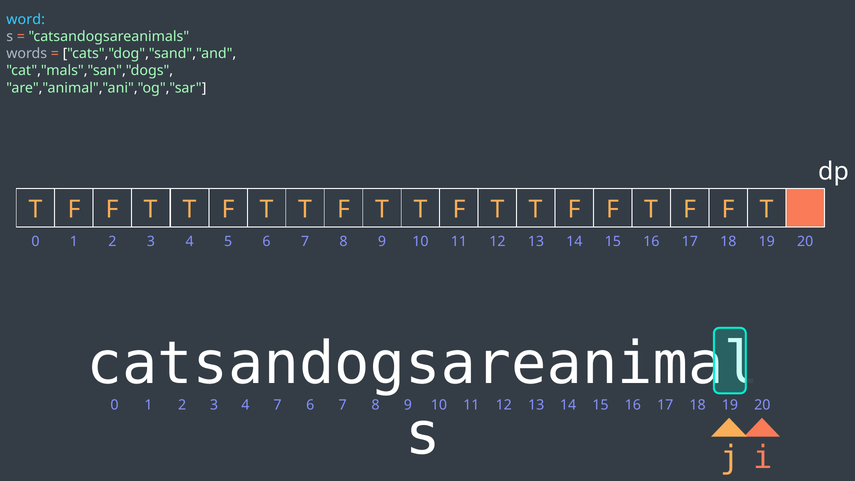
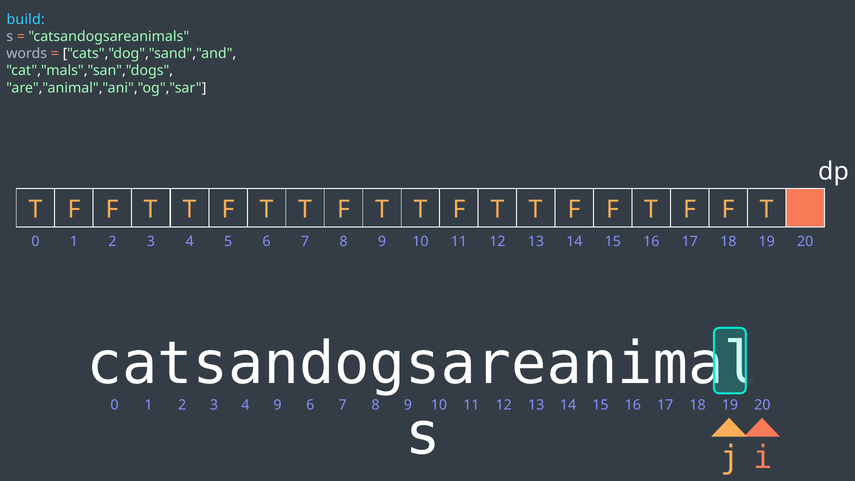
word: word -> build
4 7: 7 -> 9
